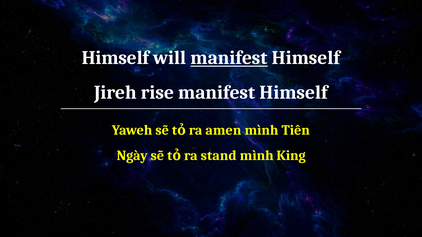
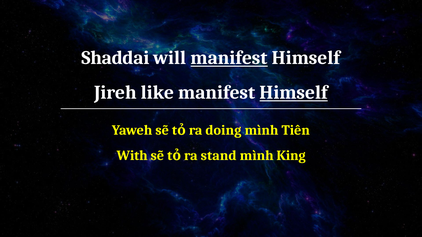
Himself at (115, 58): Himself -> Shaddai
rise: rise -> like
Himself at (294, 93) underline: none -> present
amen: amen -> doing
Ngày: Ngày -> With
